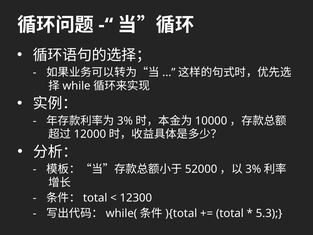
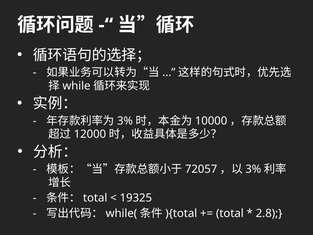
52000: 52000 -> 72057
12300: 12300 -> 19325
5.3: 5.3 -> 2.8
